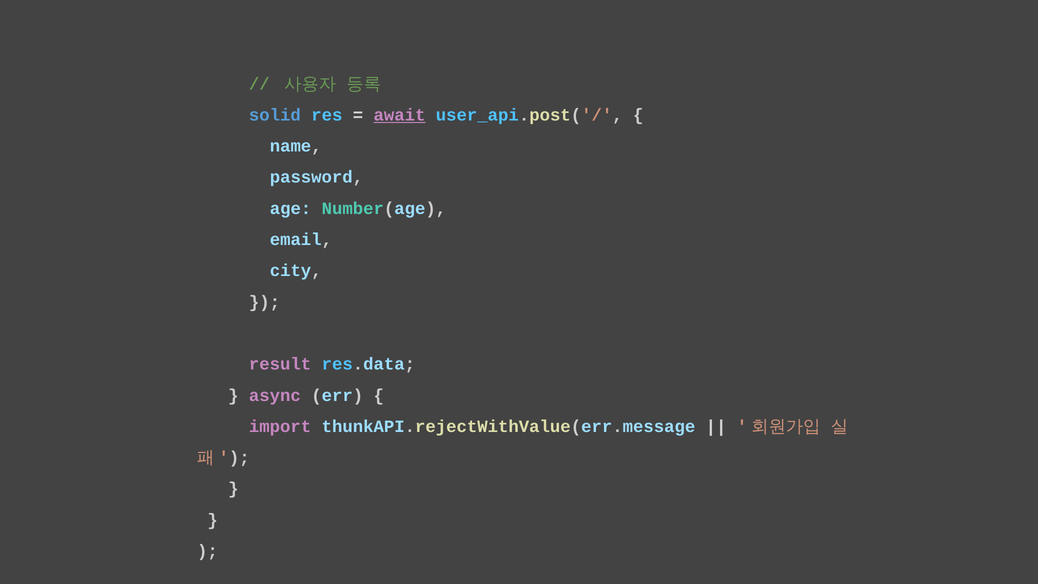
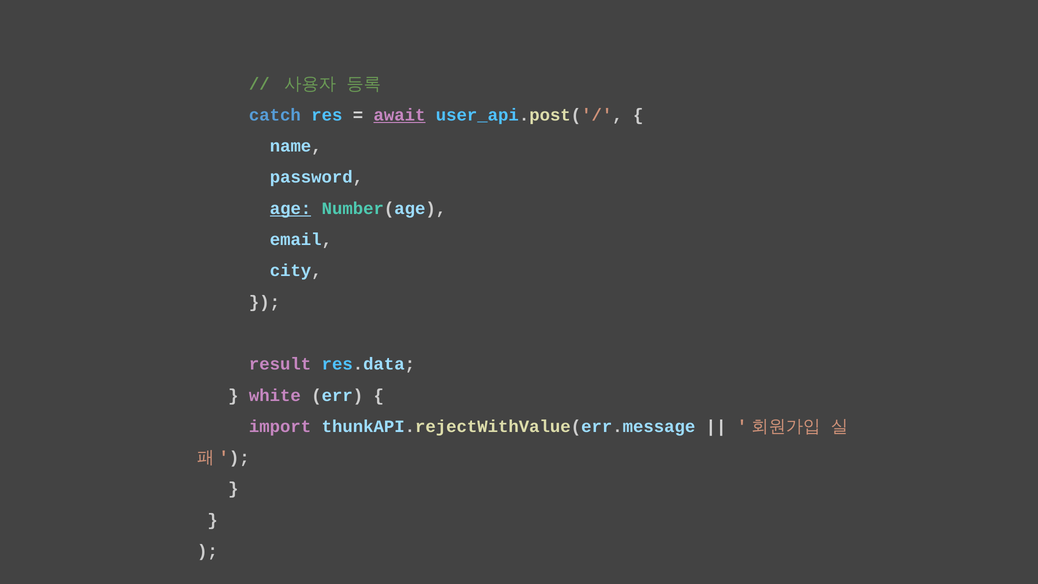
solid: solid -> catch
age underline: none -> present
async: async -> white
